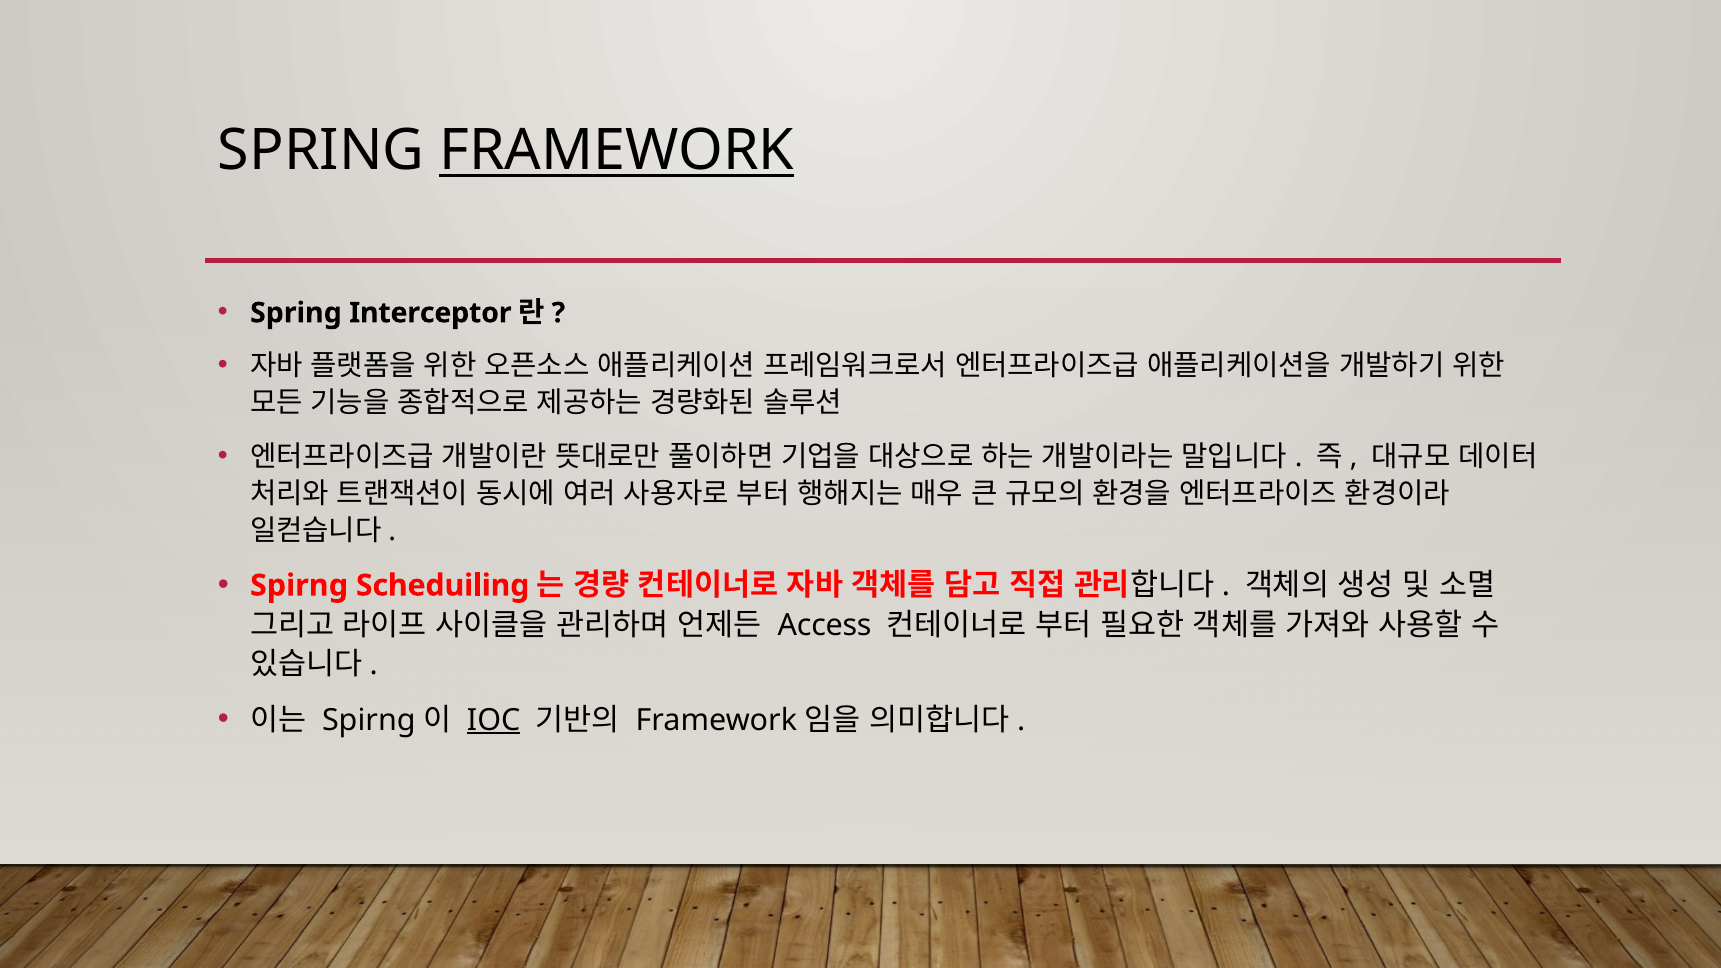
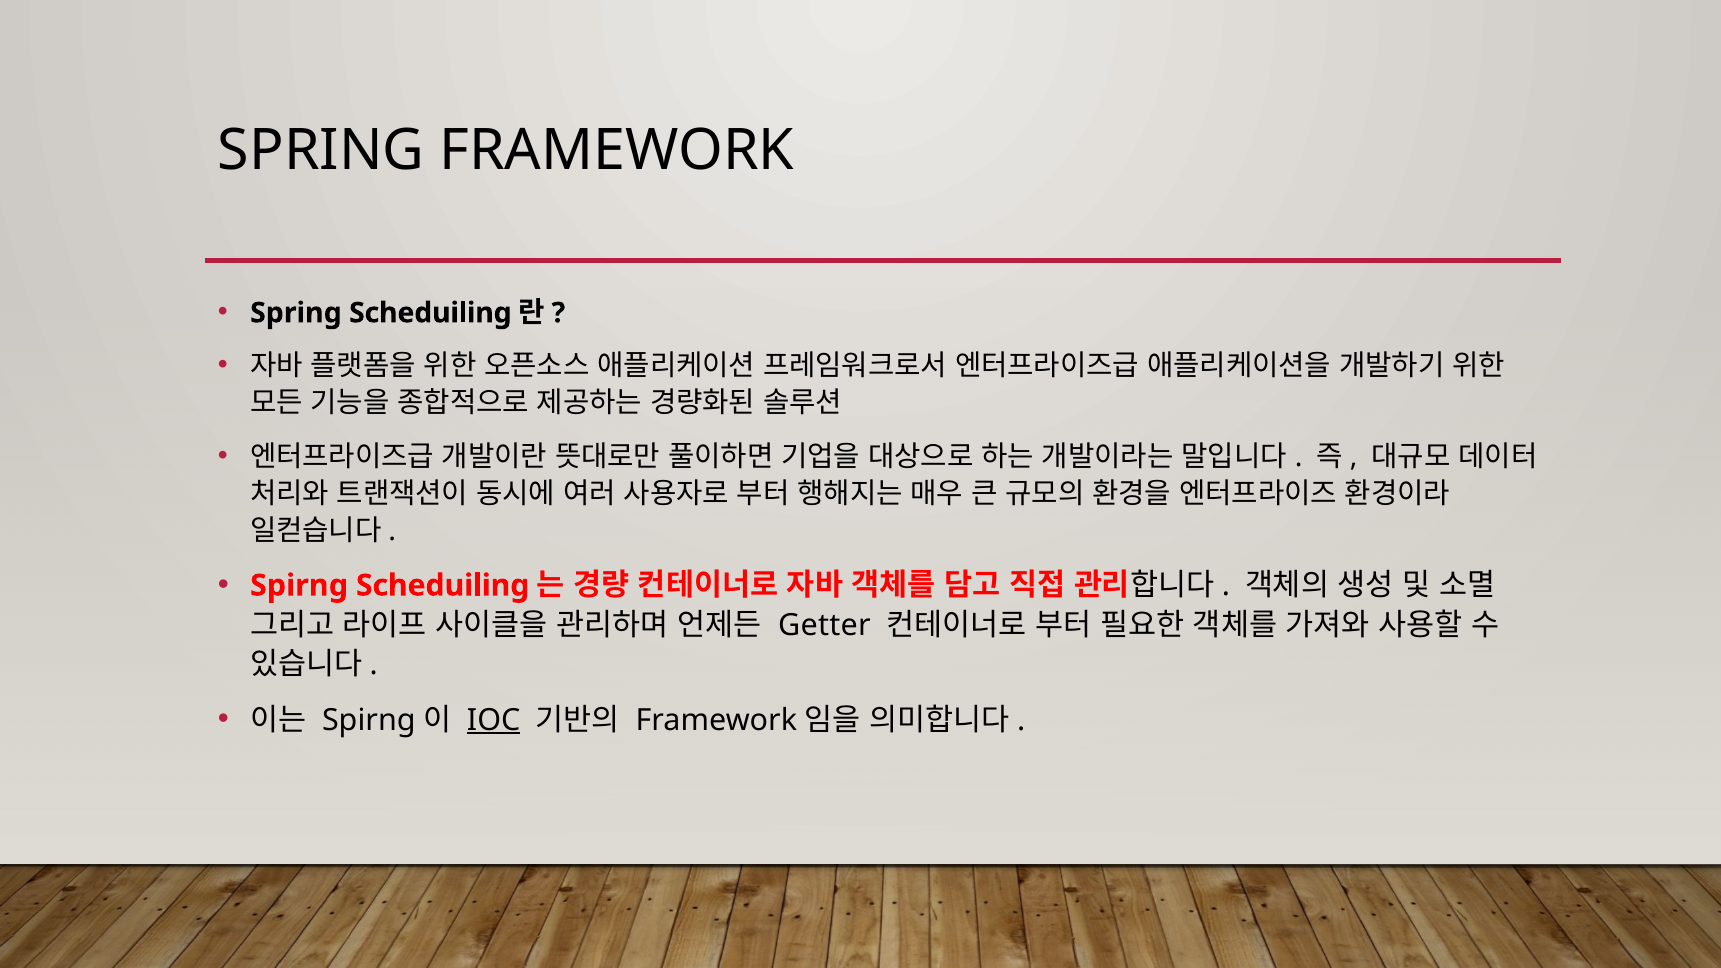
FRAMEWORK underline: present -> none
Spring Interceptor: Interceptor -> Scheduiling
Access: Access -> Getter
